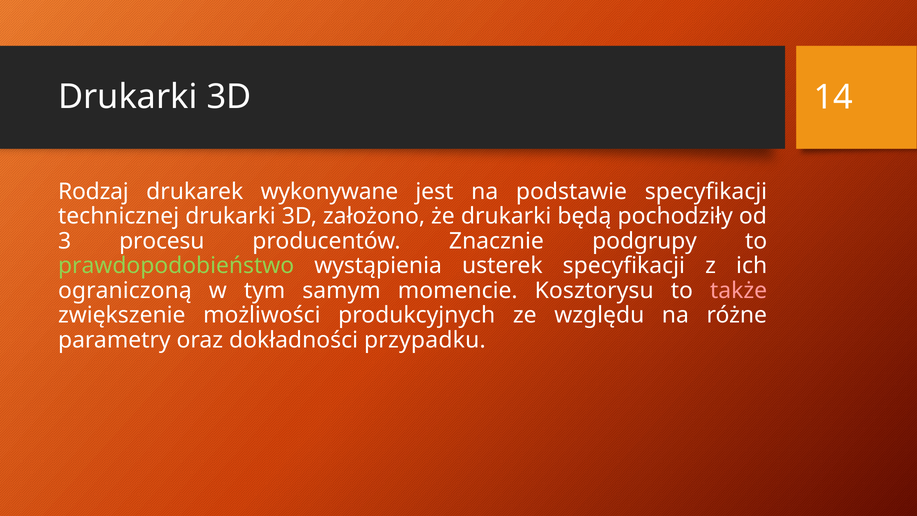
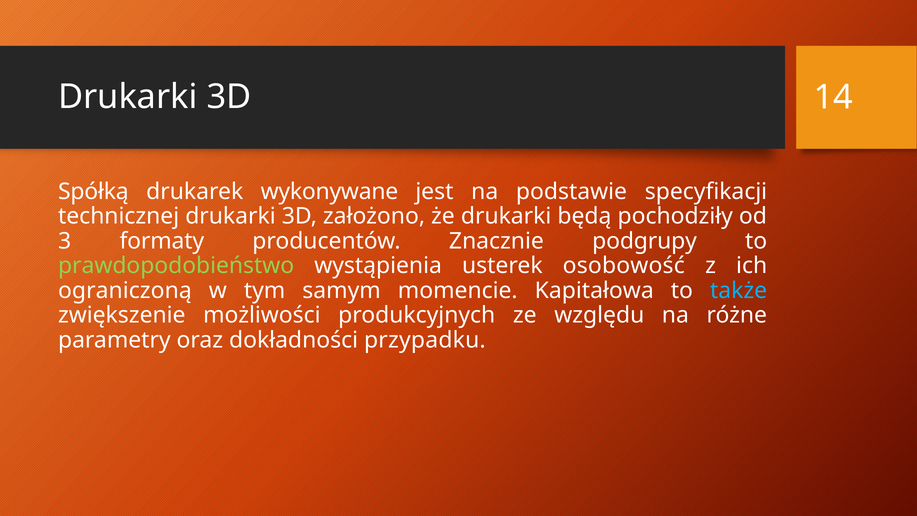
Rodzaj: Rodzaj -> Spółką
procesu: procesu -> formaty
usterek specyfikacji: specyfikacji -> osobowość
Kosztorysu: Kosztorysu -> Kapitałowa
także colour: pink -> light blue
